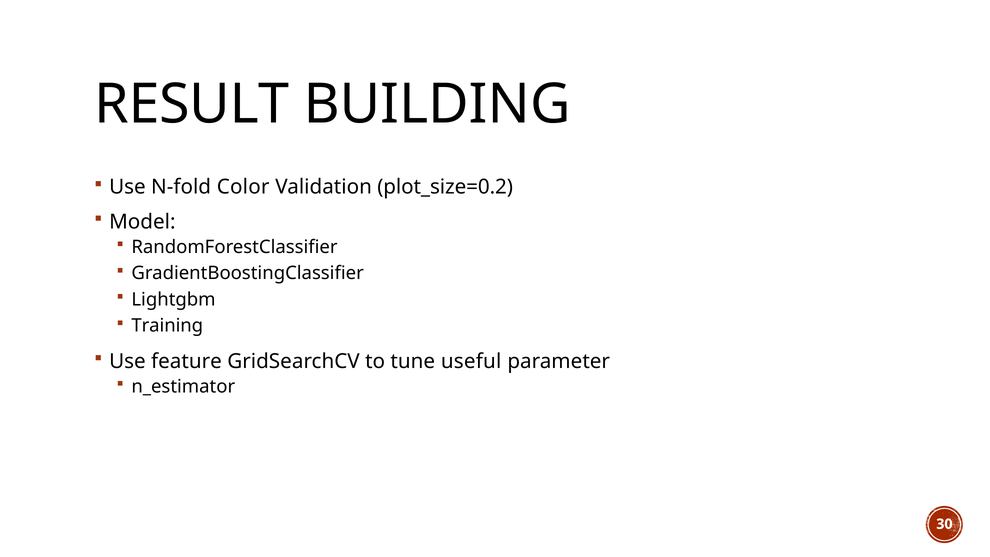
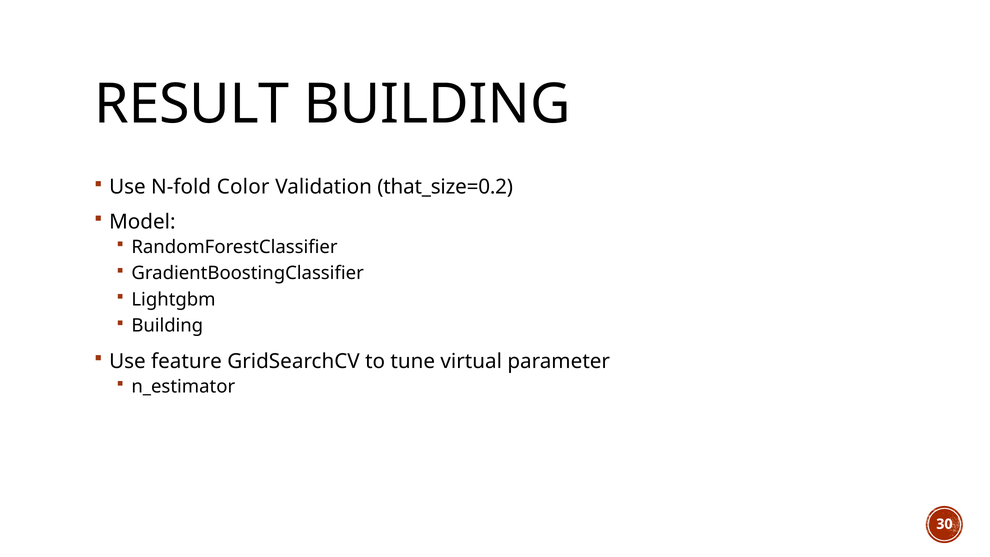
plot_size=0.2: plot_size=0.2 -> that_size=0.2
Training at (167, 326): Training -> Building
useful: useful -> virtual
